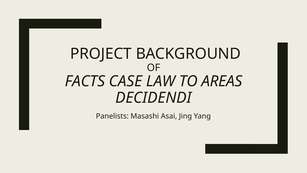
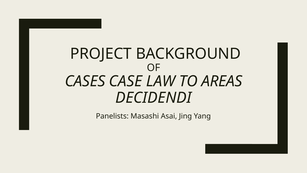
FACTS: FACTS -> CASES
